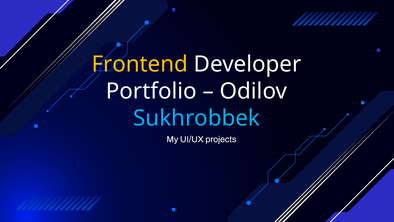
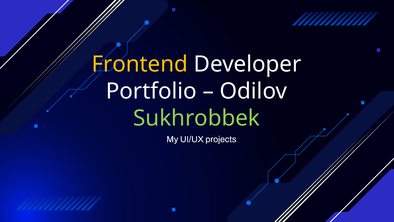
Sukhrobbek colour: light blue -> light green
